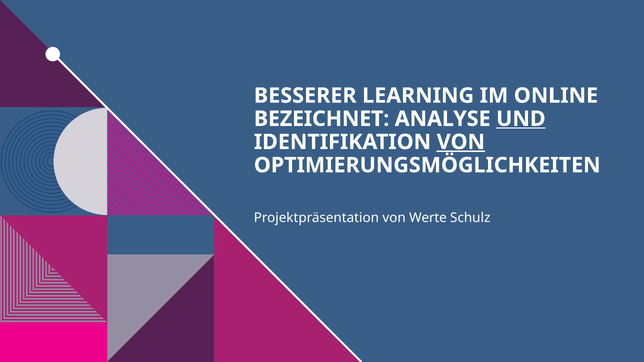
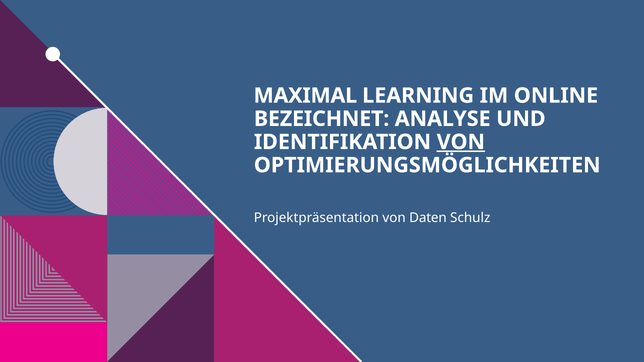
BESSERER: BESSERER -> MAXIMAL
UND underline: present -> none
Werte: Werte -> Daten
